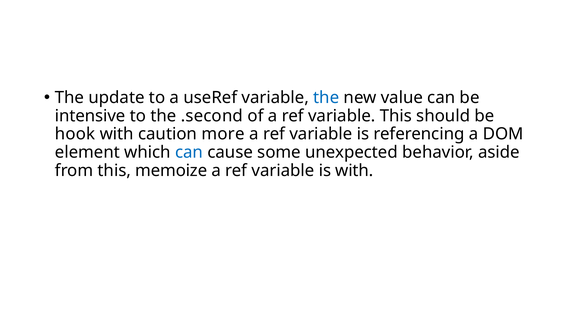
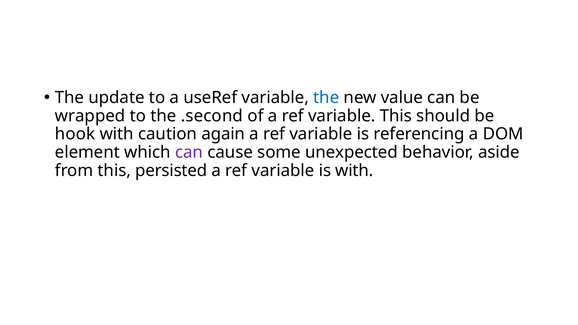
intensive: intensive -> wrapped
more: more -> again
can at (189, 152) colour: blue -> purple
memoize: memoize -> persisted
